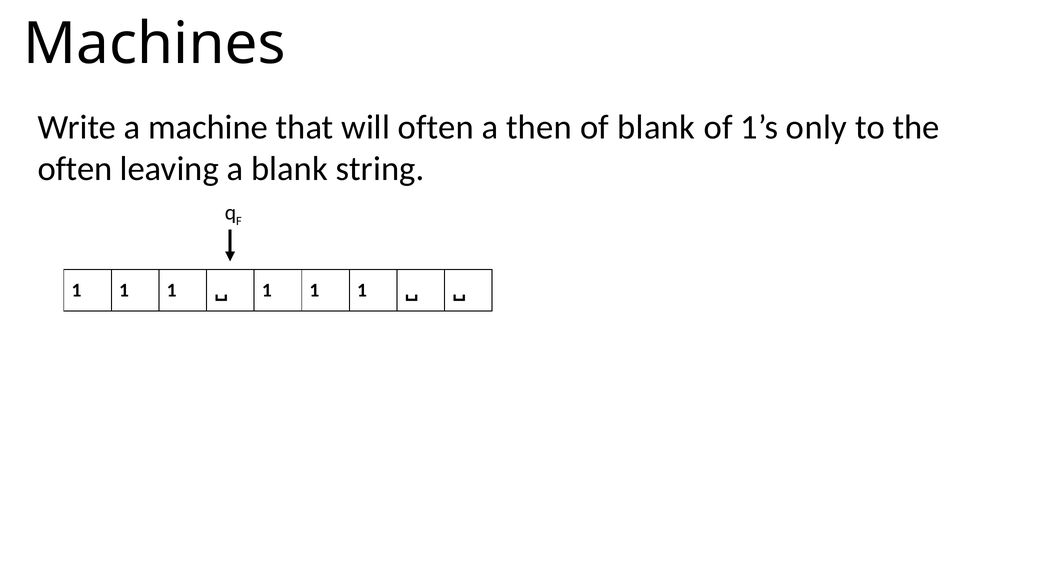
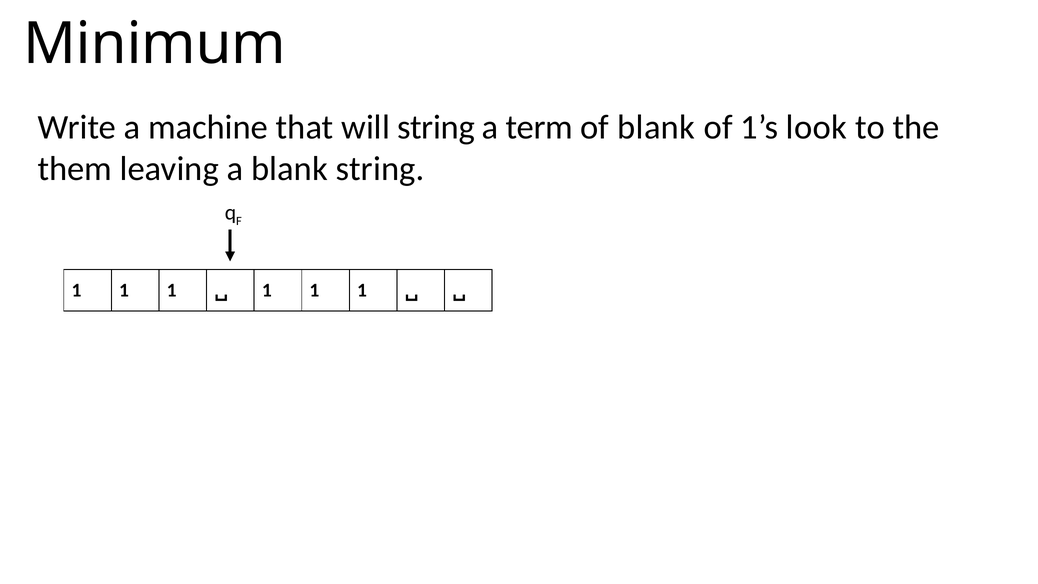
Machines: Machines -> Minimum
will often: often -> string
then: then -> term
only: only -> look
often at (75, 169): often -> them
